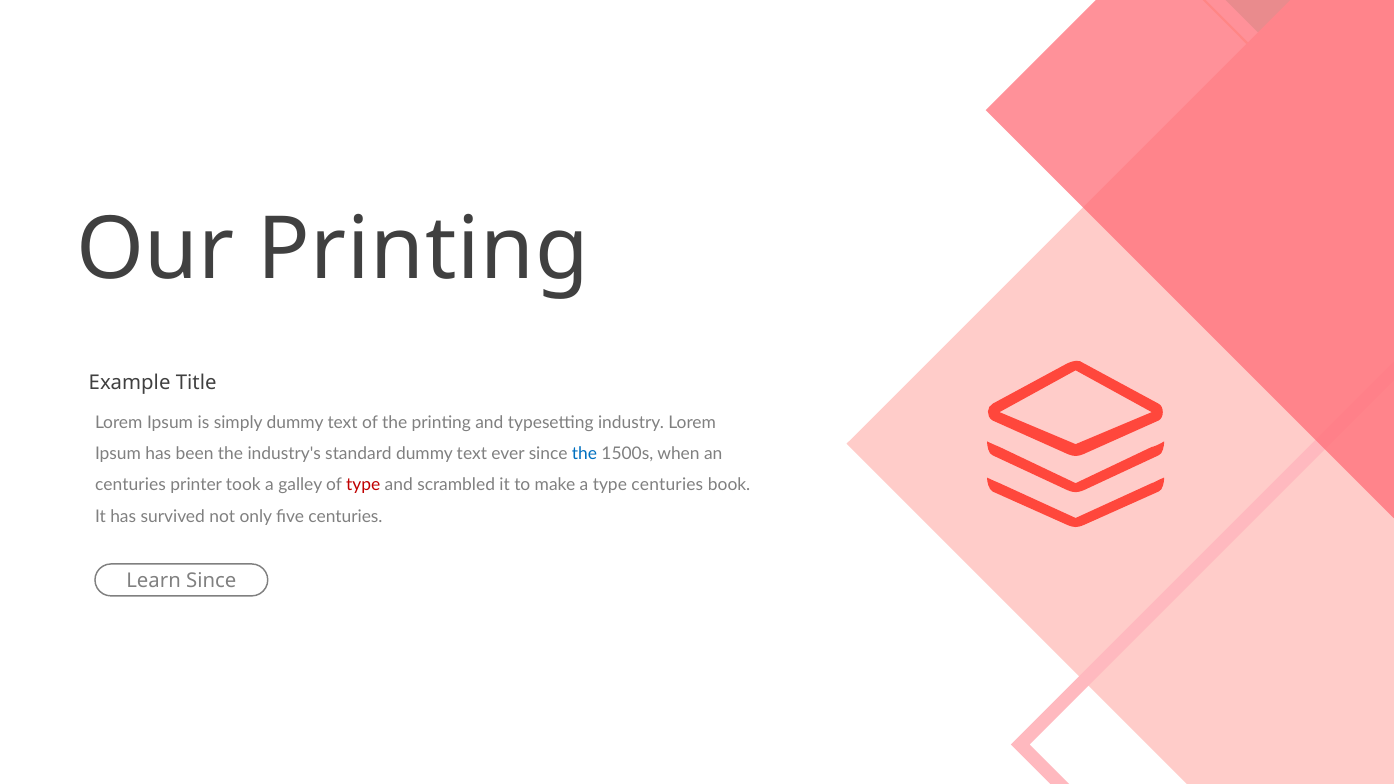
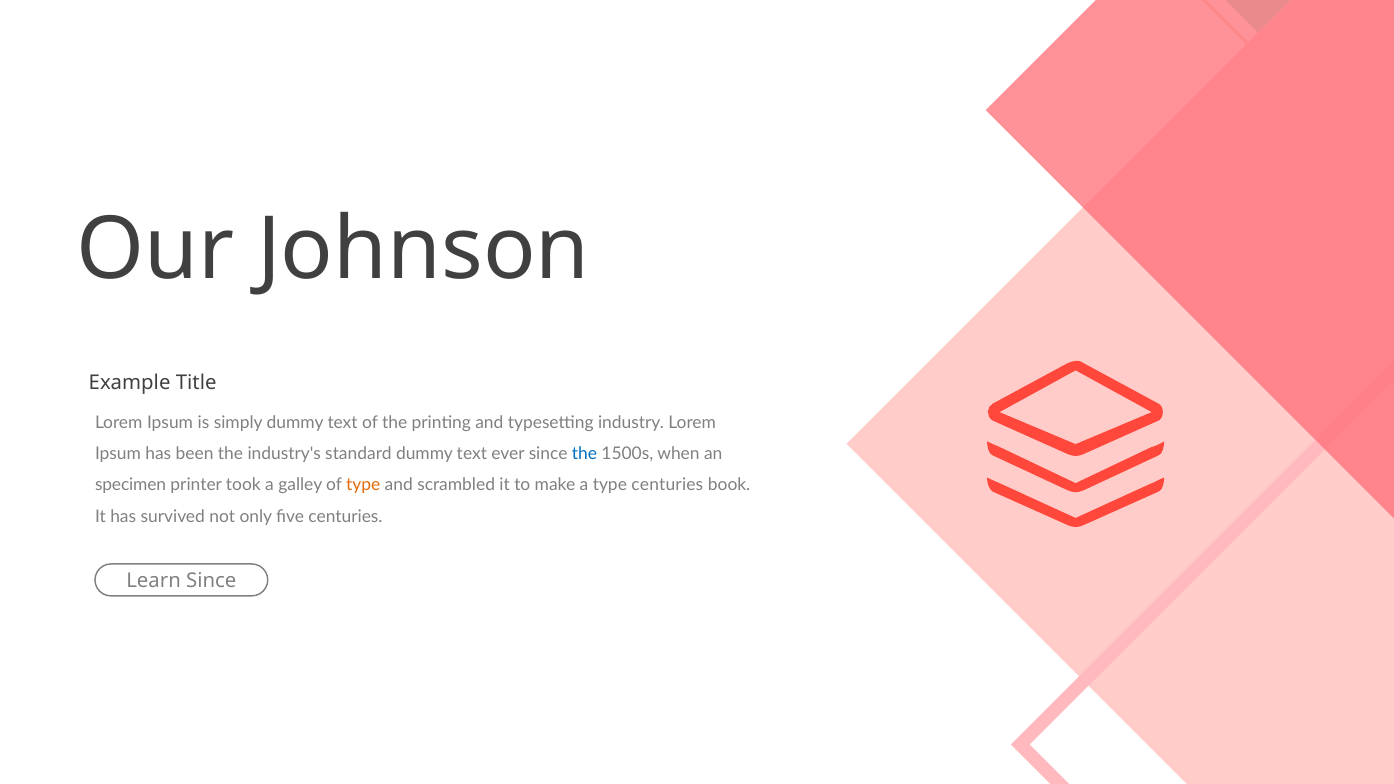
Our Printing: Printing -> Johnson
centuries at (130, 485): centuries -> specimen
type at (363, 485) colour: red -> orange
